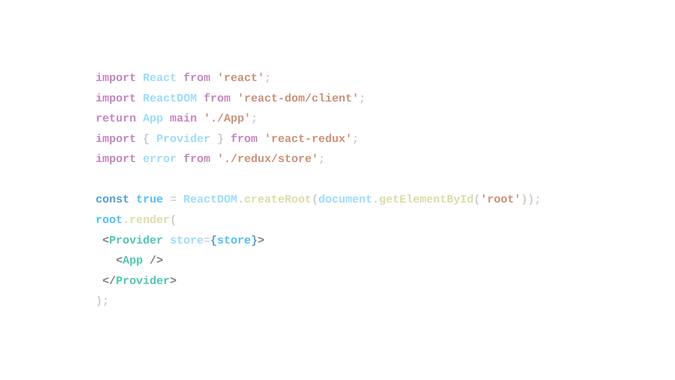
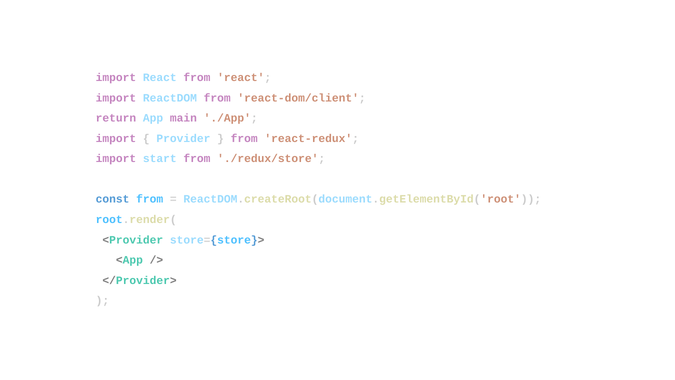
error: error -> start
const true: true -> from
